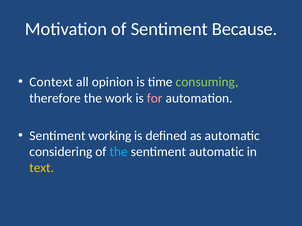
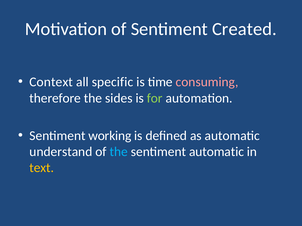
Because: Because -> Created
opinion: opinion -> specific
consuming colour: light green -> pink
work: work -> sides
for colour: pink -> light green
considering: considering -> understand
